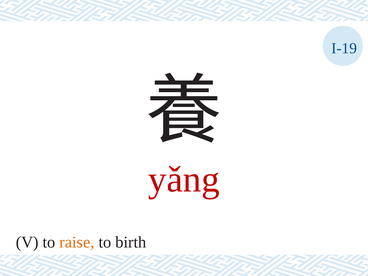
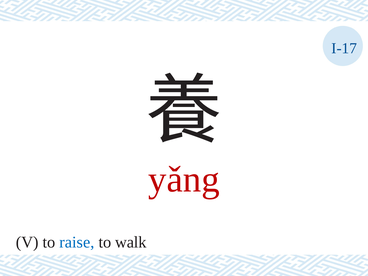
I-19: I-19 -> I-17
raise colour: orange -> blue
birth: birth -> walk
